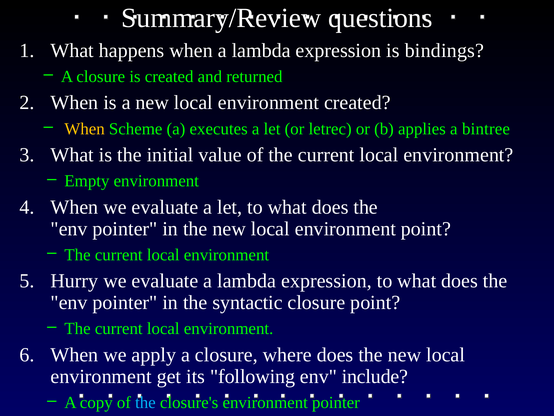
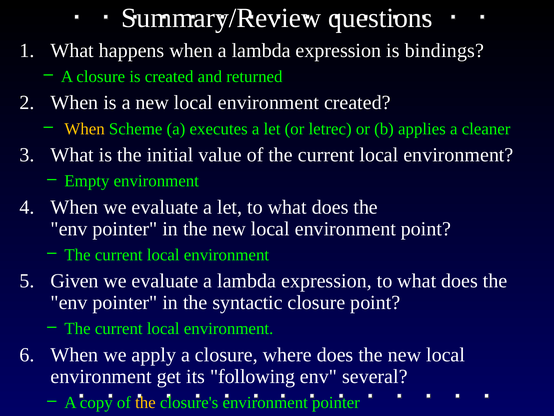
bintree: bintree -> cleaner
Hurry: Hurry -> Given
include: include -> several
the at (145, 402) colour: light blue -> yellow
